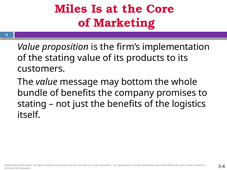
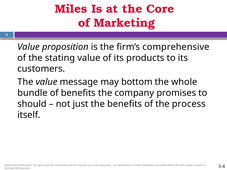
implementation: implementation -> comprehensive
stating at (32, 104): stating -> should
logistics: logistics -> process
